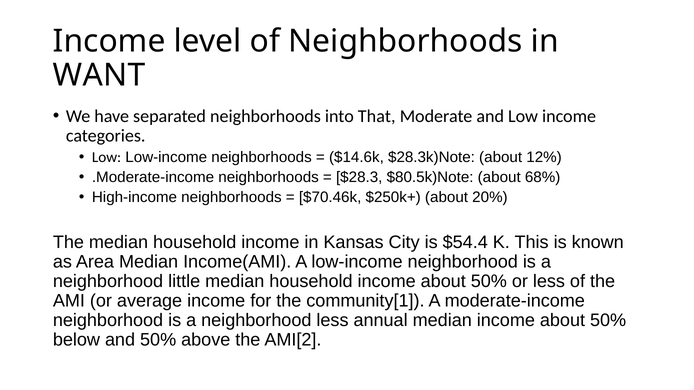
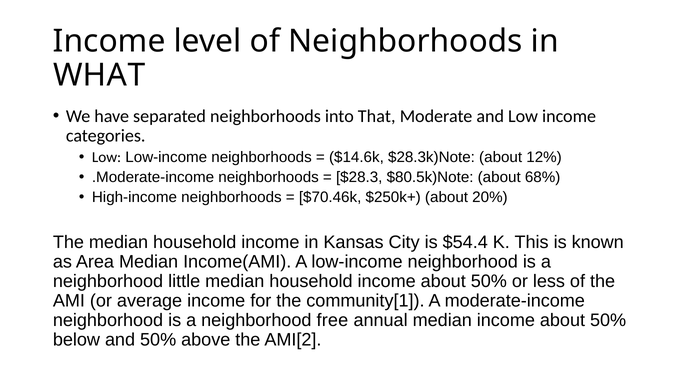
WANT: WANT -> WHAT
neighborhood less: less -> free
